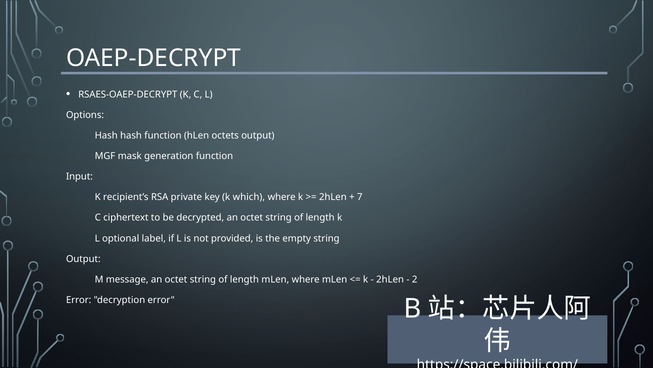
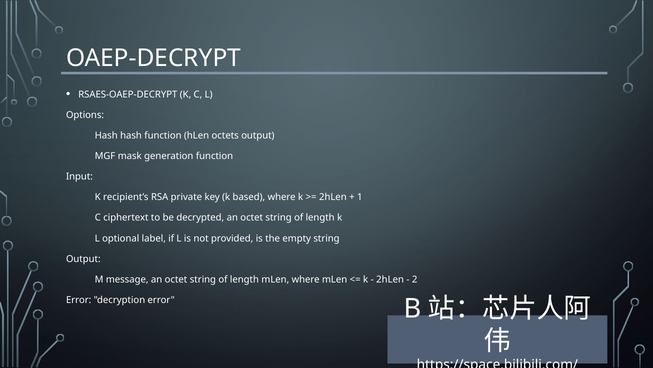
which: which -> based
7: 7 -> 1
